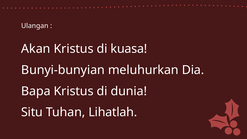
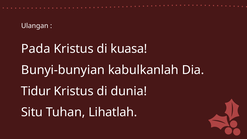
Akan: Akan -> Pada
meluhurkan: meluhurkan -> kabulkanlah
Bapa: Bapa -> Tidur
